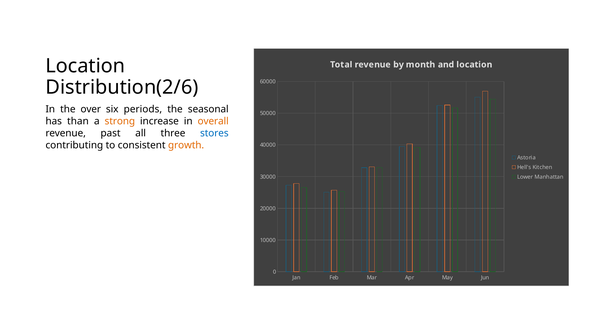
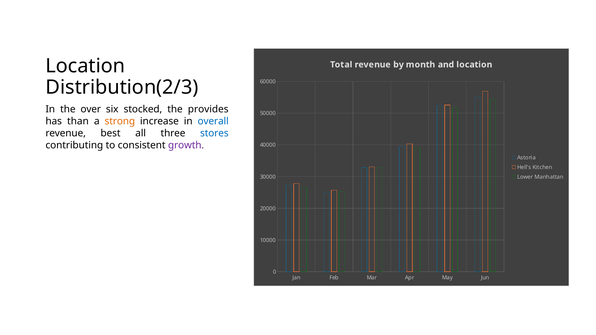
Distribution(2/6: Distribution(2/6 -> Distribution(2/3
periods: periods -> stocked
seasonal: seasonal -> provides
overall colour: orange -> blue
past: past -> best
growth colour: orange -> purple
